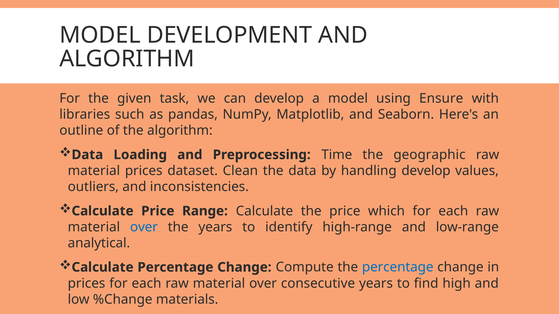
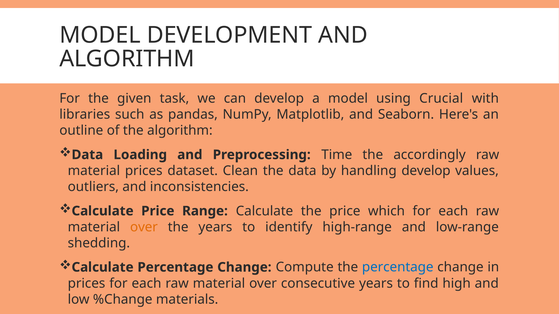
Ensure: Ensure -> Crucial
geographic: geographic -> accordingly
over at (144, 227) colour: blue -> orange
analytical: analytical -> shedding
